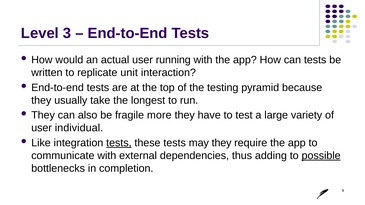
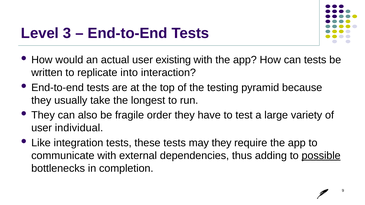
running: running -> existing
unit: unit -> into
more: more -> order
tests at (119, 143) underline: present -> none
